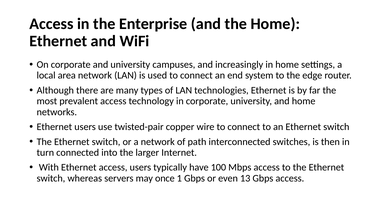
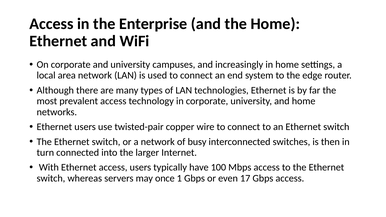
path: path -> busy
13: 13 -> 17
